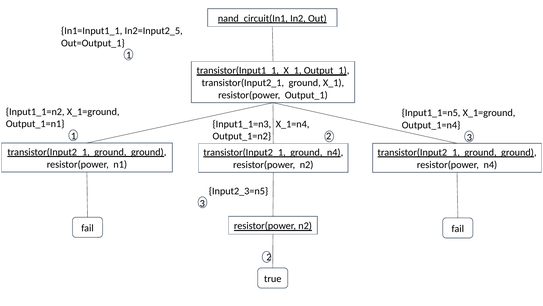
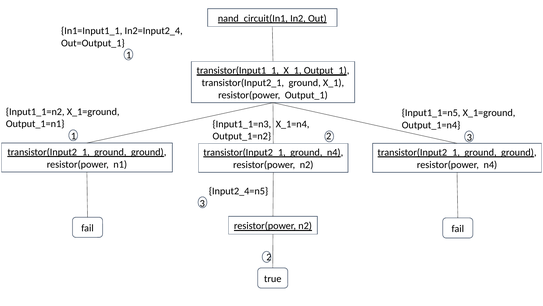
In2=Input2_5: In2=Input2_5 -> In2=Input2_4
Input2_3=n5: Input2_3=n5 -> Input2_4=n5
